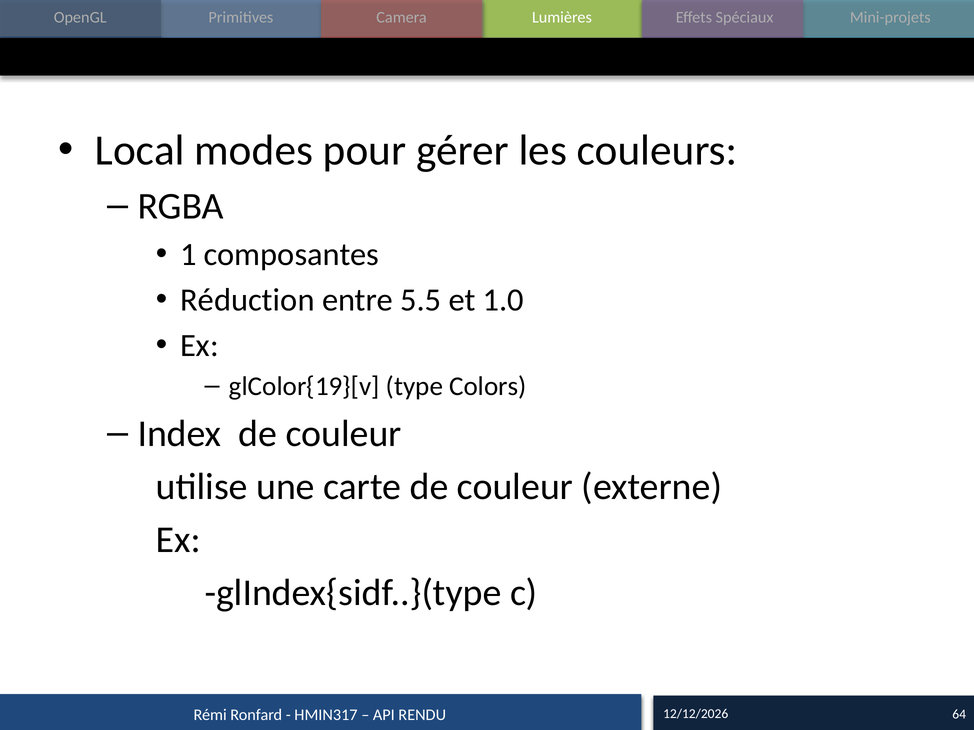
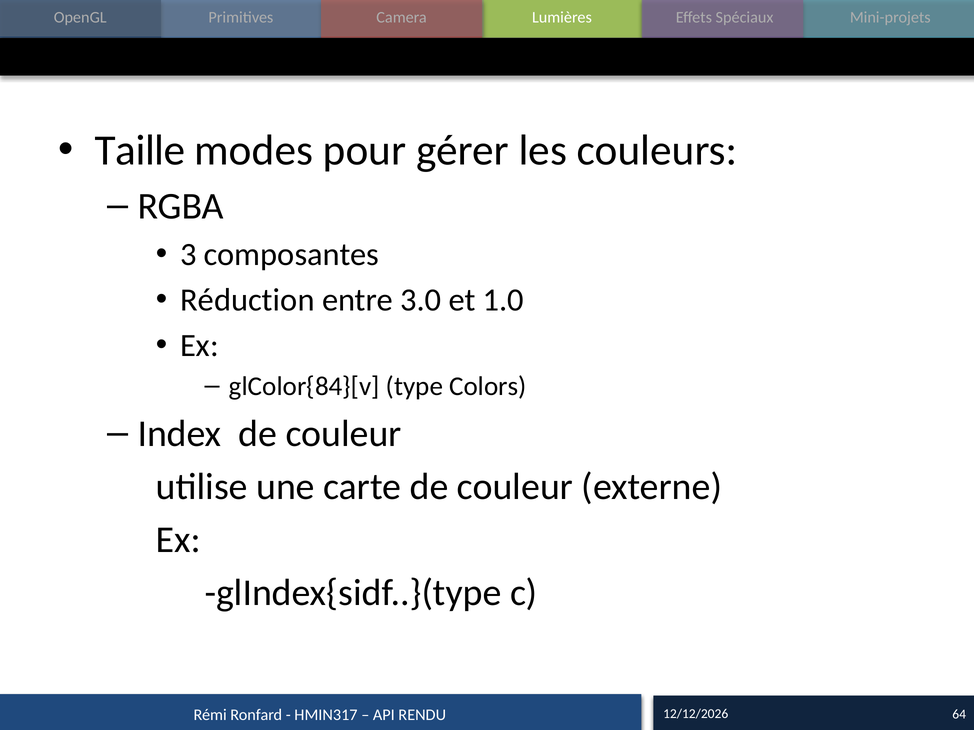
Local: Local -> Taille
1: 1 -> 3
5.5: 5.5 -> 3.0
glColor{19}[v: glColor{19}[v -> glColor{84}[v
